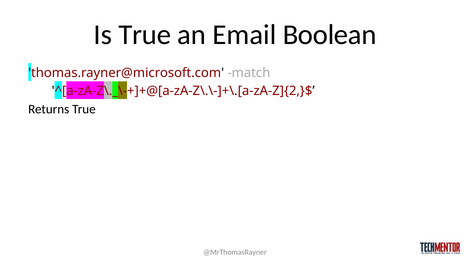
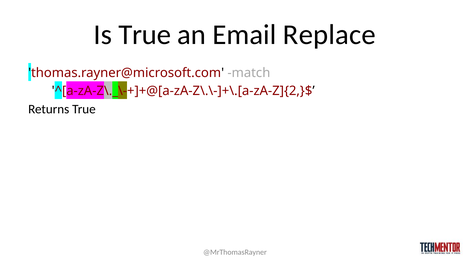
Boolean: Boolean -> Replace
